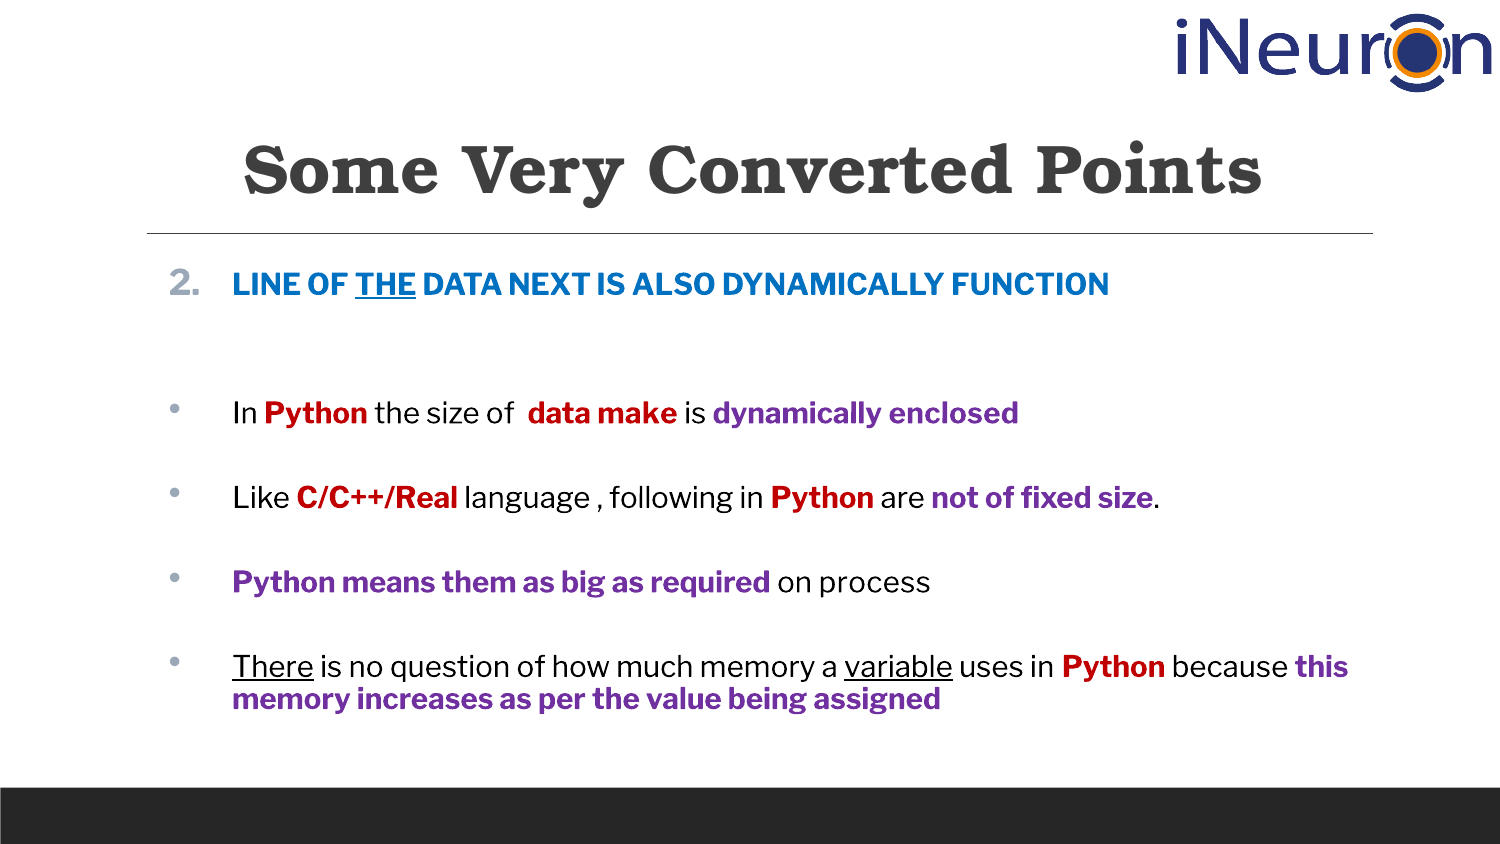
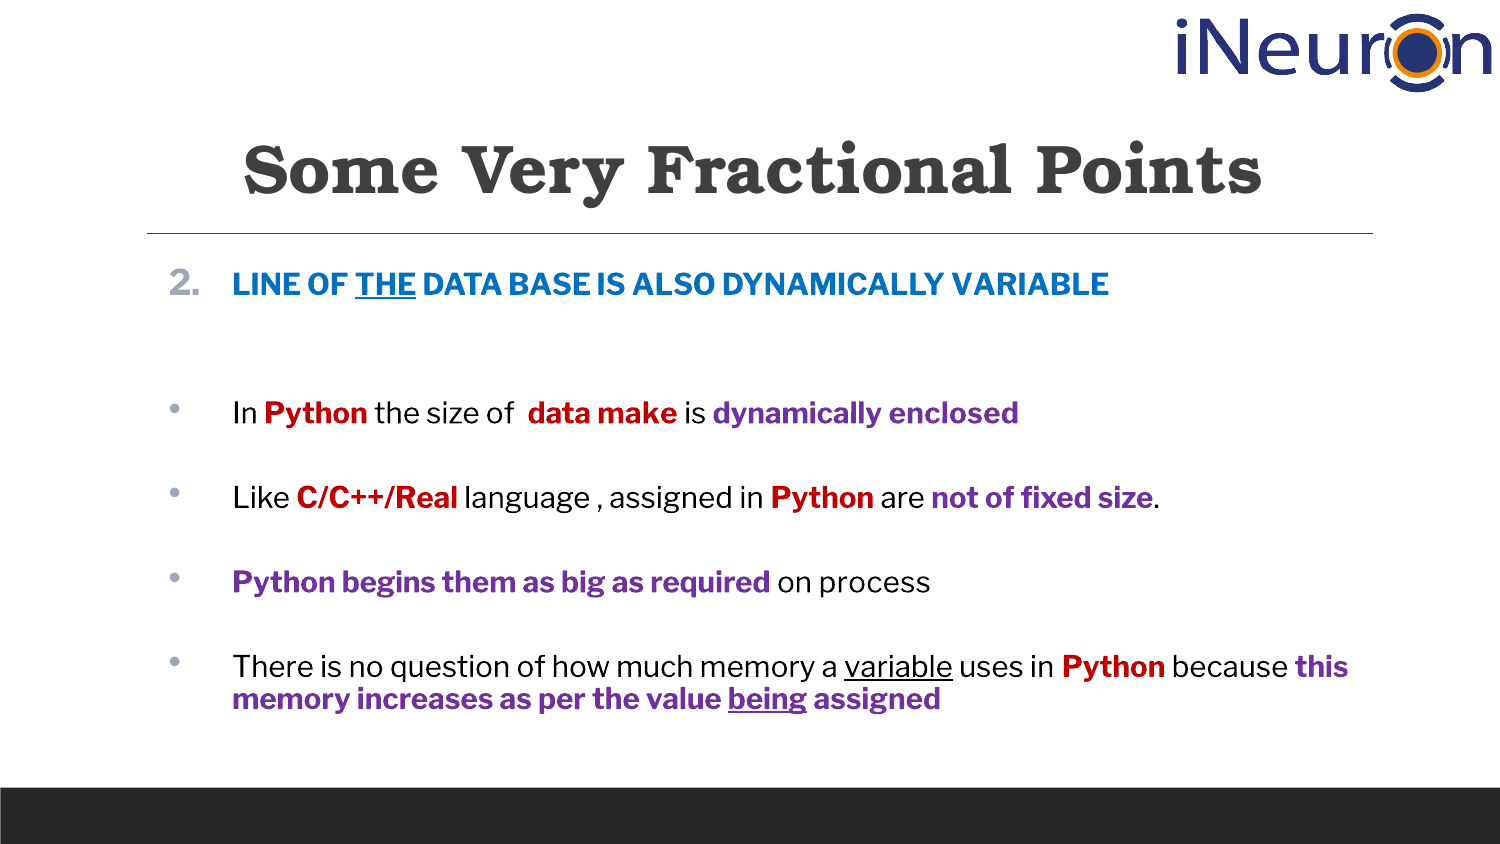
Converted: Converted -> Fractional
NEXT: NEXT -> BASE
DYNAMICALLY FUNCTION: FUNCTION -> VARIABLE
following at (671, 498): following -> assigned
means: means -> begins
There underline: present -> none
being underline: none -> present
